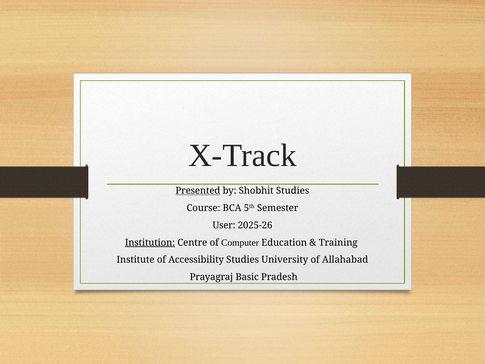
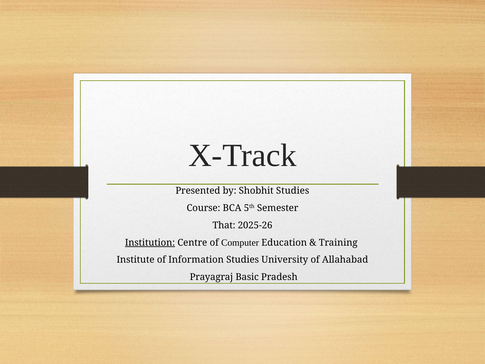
Presented underline: present -> none
User: User -> That
Accessibility: Accessibility -> Information
